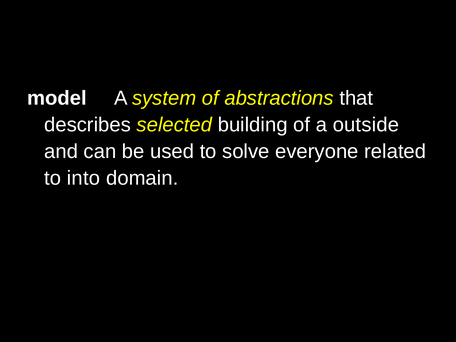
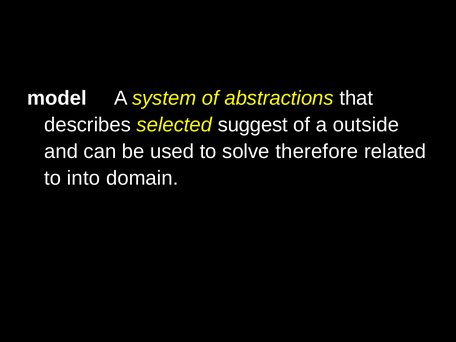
building: building -> suggest
everyone: everyone -> therefore
